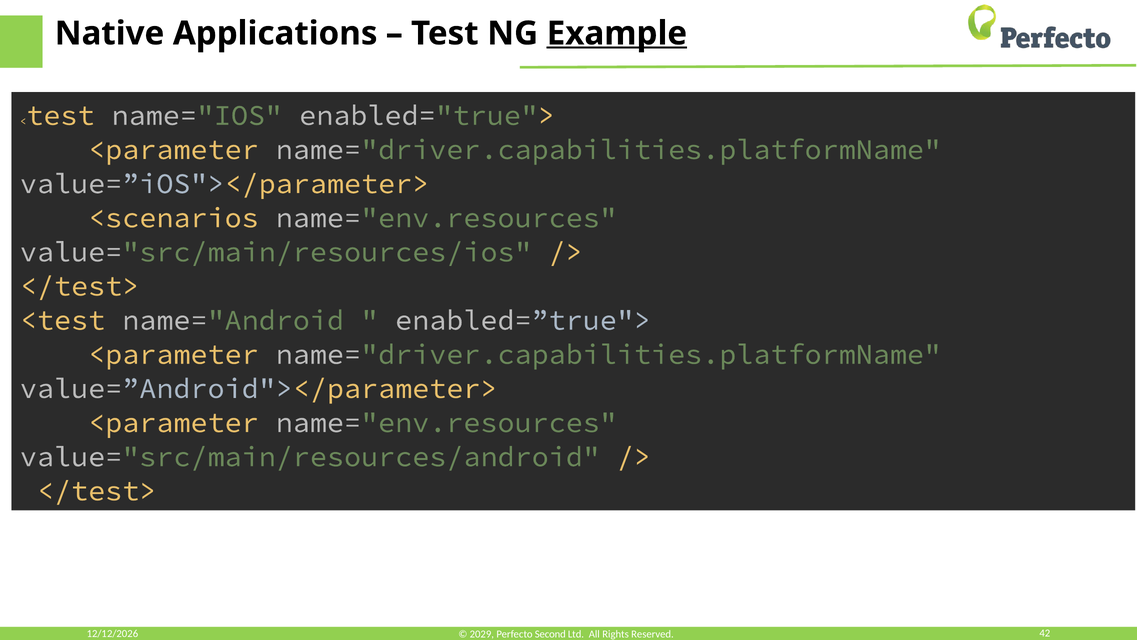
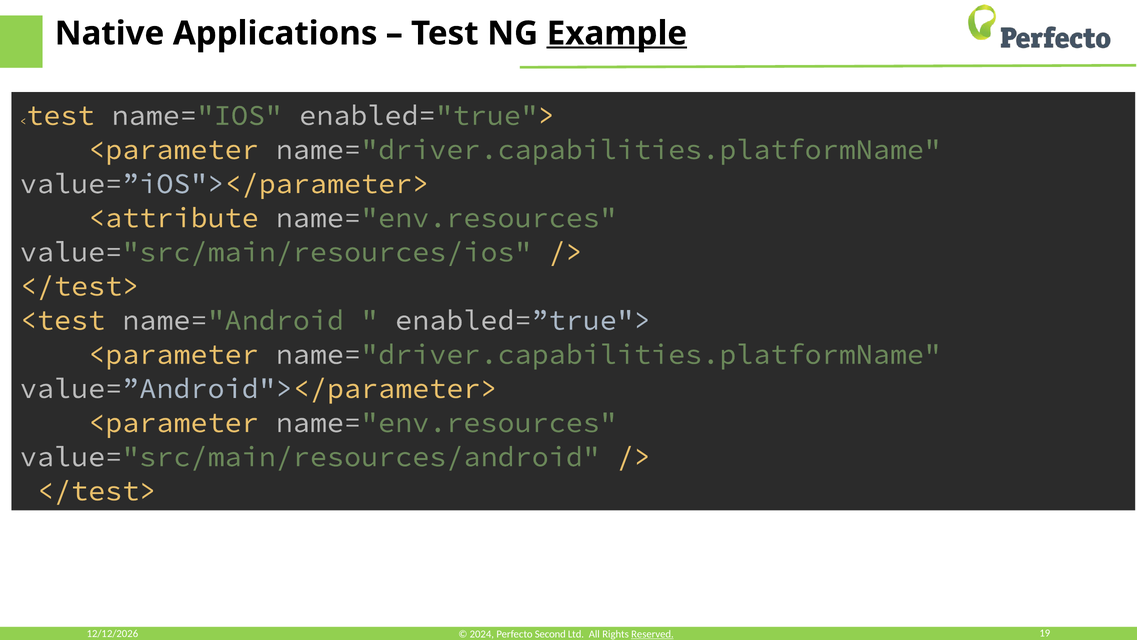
<scenarios: <scenarios -> <attribute
42: 42 -> 19
2029: 2029 -> 2024
Reserved underline: none -> present
